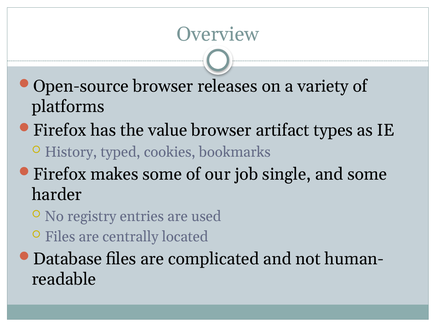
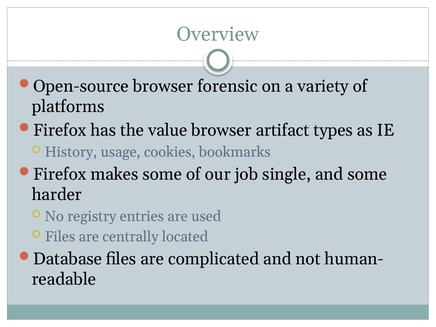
releases: releases -> forensic
typed: typed -> usage
